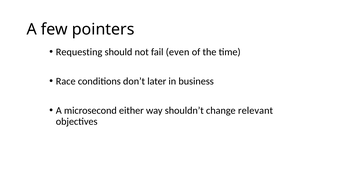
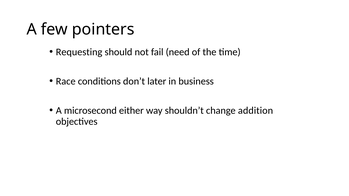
even: even -> need
relevant: relevant -> addition
